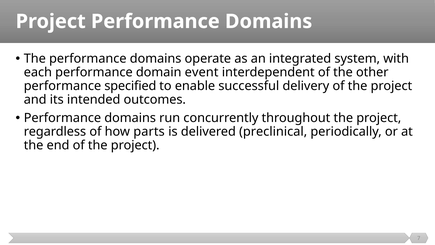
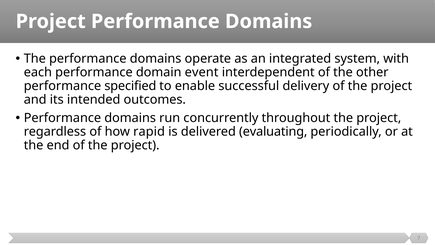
parts: parts -> rapid
preclinical: preclinical -> evaluating
